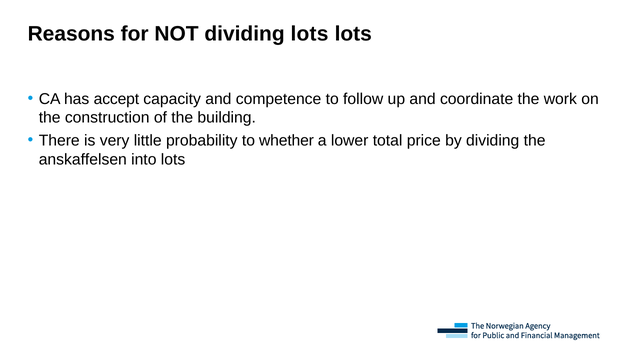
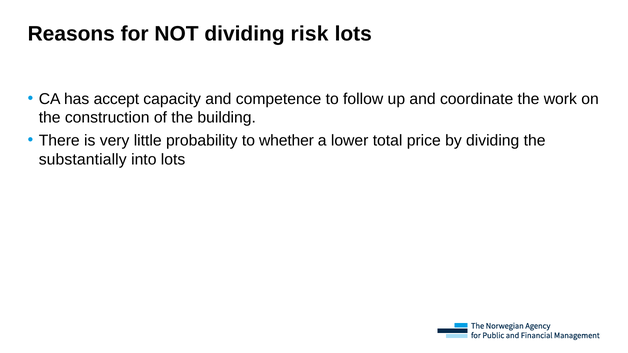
dividing lots: lots -> risk
anskaffelsen: anskaffelsen -> substantially
